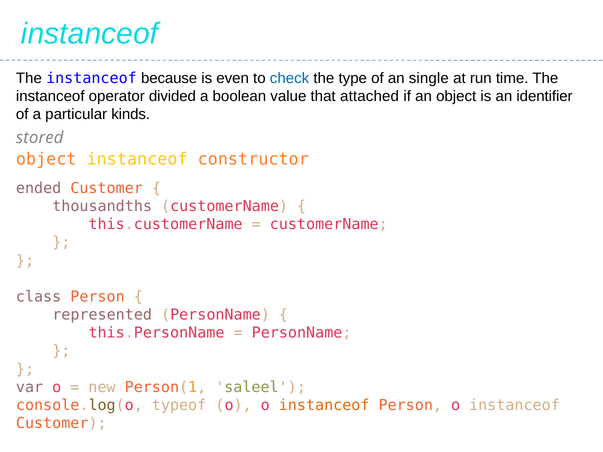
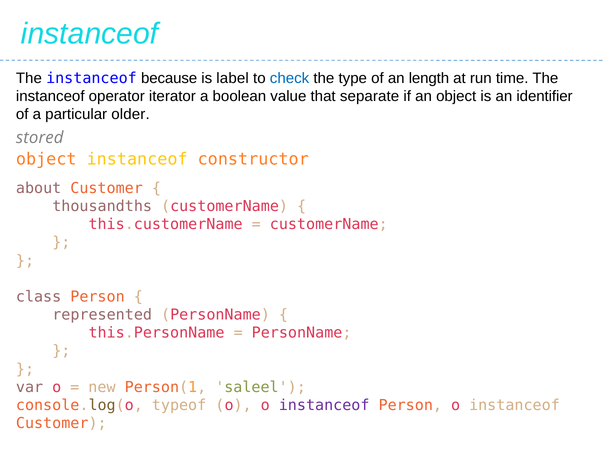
even: even -> label
single: single -> length
divided: divided -> iterator
attached: attached -> separate
kinds: kinds -> older
ended: ended -> about
instanceof at (324, 405) colour: orange -> purple
